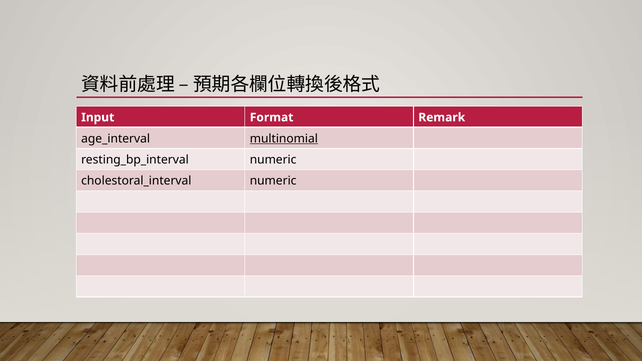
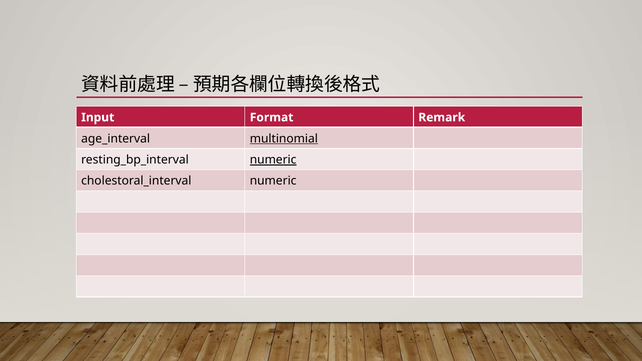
numeric at (273, 160) underline: none -> present
